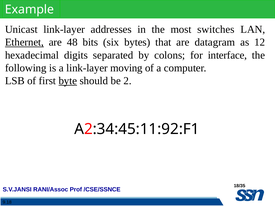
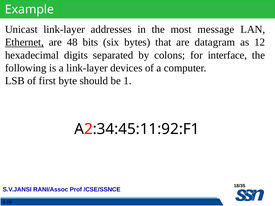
switches: switches -> message
moving: moving -> devices
byte underline: present -> none
2: 2 -> 1
